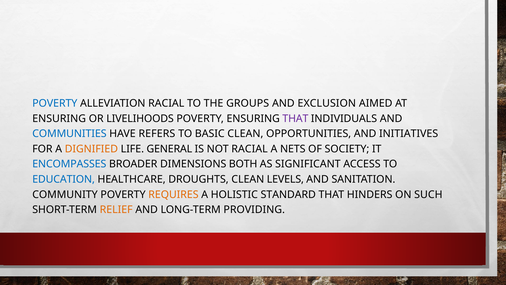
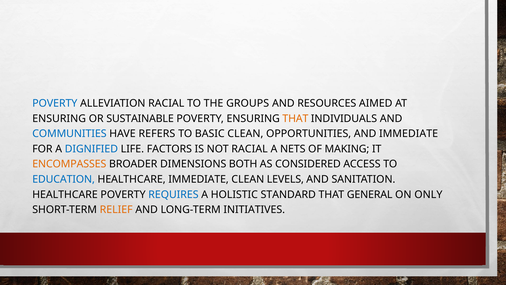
EXCLUSION: EXCLUSION -> RESOURCES
LIVELIHOODS: LIVELIHOODS -> SUSTAINABLE
THAT at (295, 118) colour: purple -> orange
AND INITIATIVES: INITIATIVES -> IMMEDIATE
DIGNIFIED colour: orange -> blue
GENERAL: GENERAL -> FACTORS
SOCIETY: SOCIETY -> MAKING
ENCOMPASSES colour: blue -> orange
SIGNIFICANT: SIGNIFICANT -> CONSIDERED
HEALTHCARE DROUGHTS: DROUGHTS -> IMMEDIATE
COMMUNITY at (65, 194): COMMUNITY -> HEALTHCARE
REQUIRES colour: orange -> blue
HINDERS: HINDERS -> GENERAL
SUCH: SUCH -> ONLY
PROVIDING: PROVIDING -> INITIATIVES
